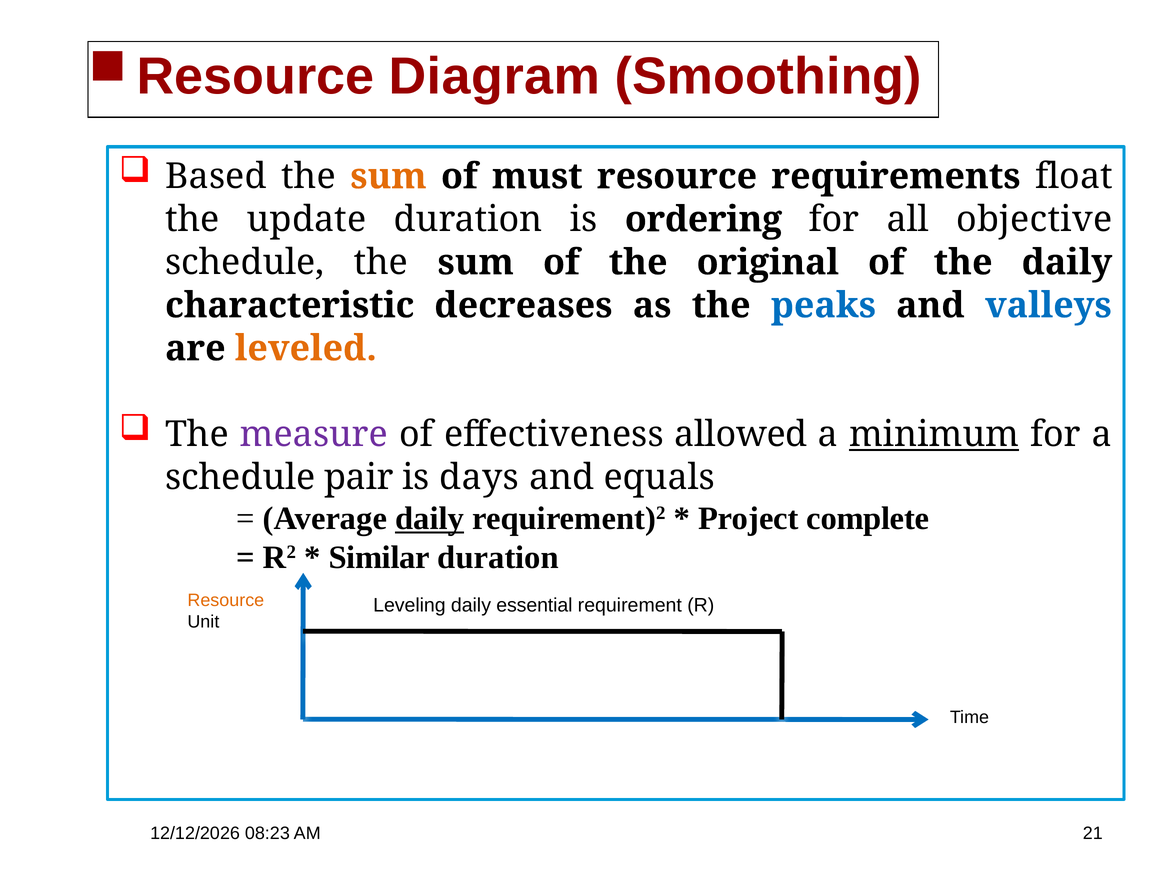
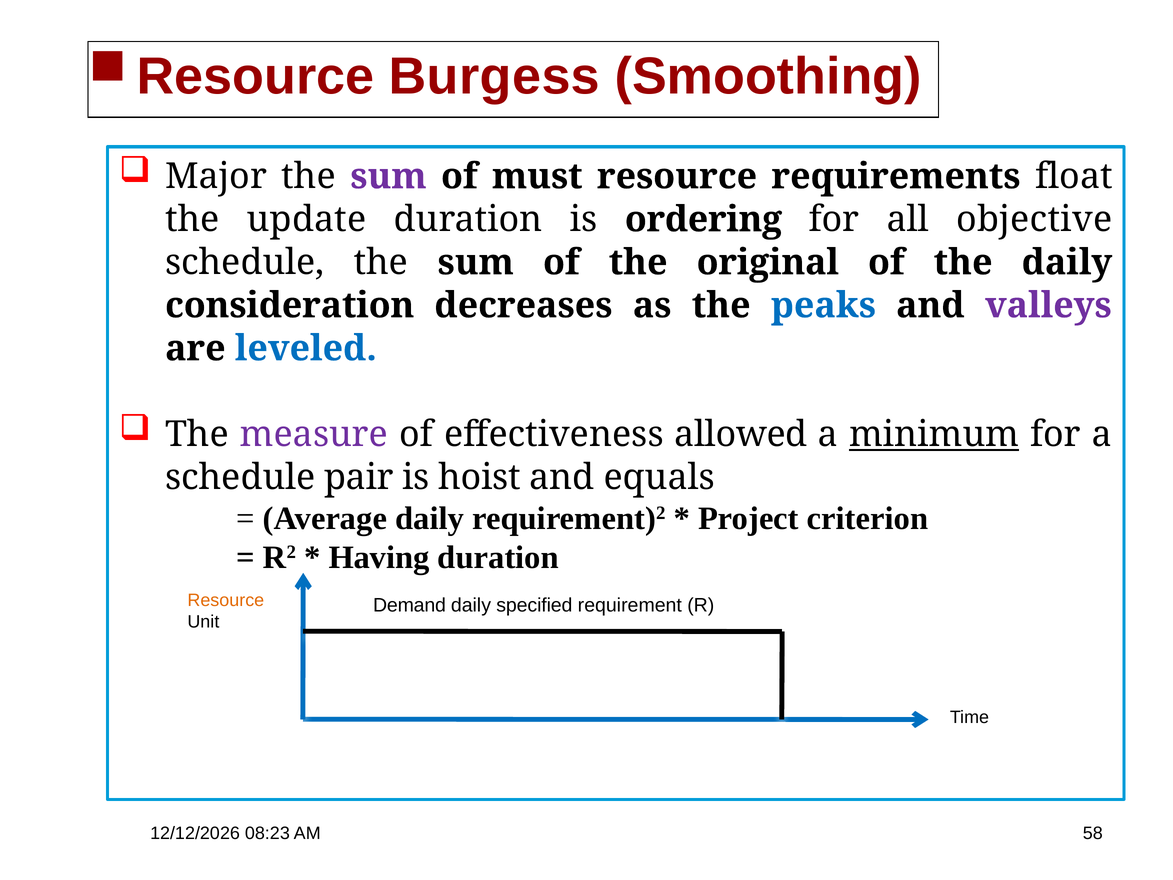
Diagram: Diagram -> Burgess
Based: Based -> Major
sum at (388, 176) colour: orange -> purple
characteristic: characteristic -> consideration
valleys colour: blue -> purple
leveled colour: orange -> blue
days: days -> hoist
daily at (430, 518) underline: present -> none
complete: complete -> criterion
Similar: Similar -> Having
Leveling: Leveling -> Demand
essential: essential -> specified
21: 21 -> 58
